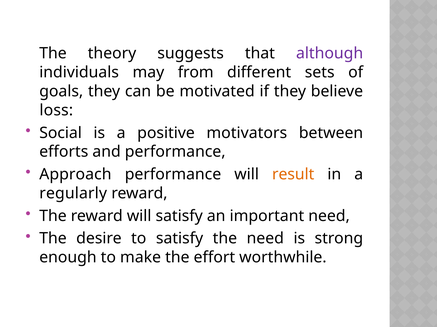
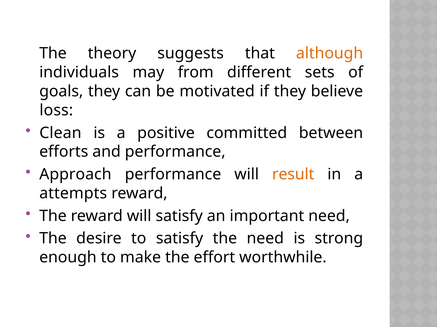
although colour: purple -> orange
Social: Social -> Clean
motivators: motivators -> committed
regularly: regularly -> attempts
